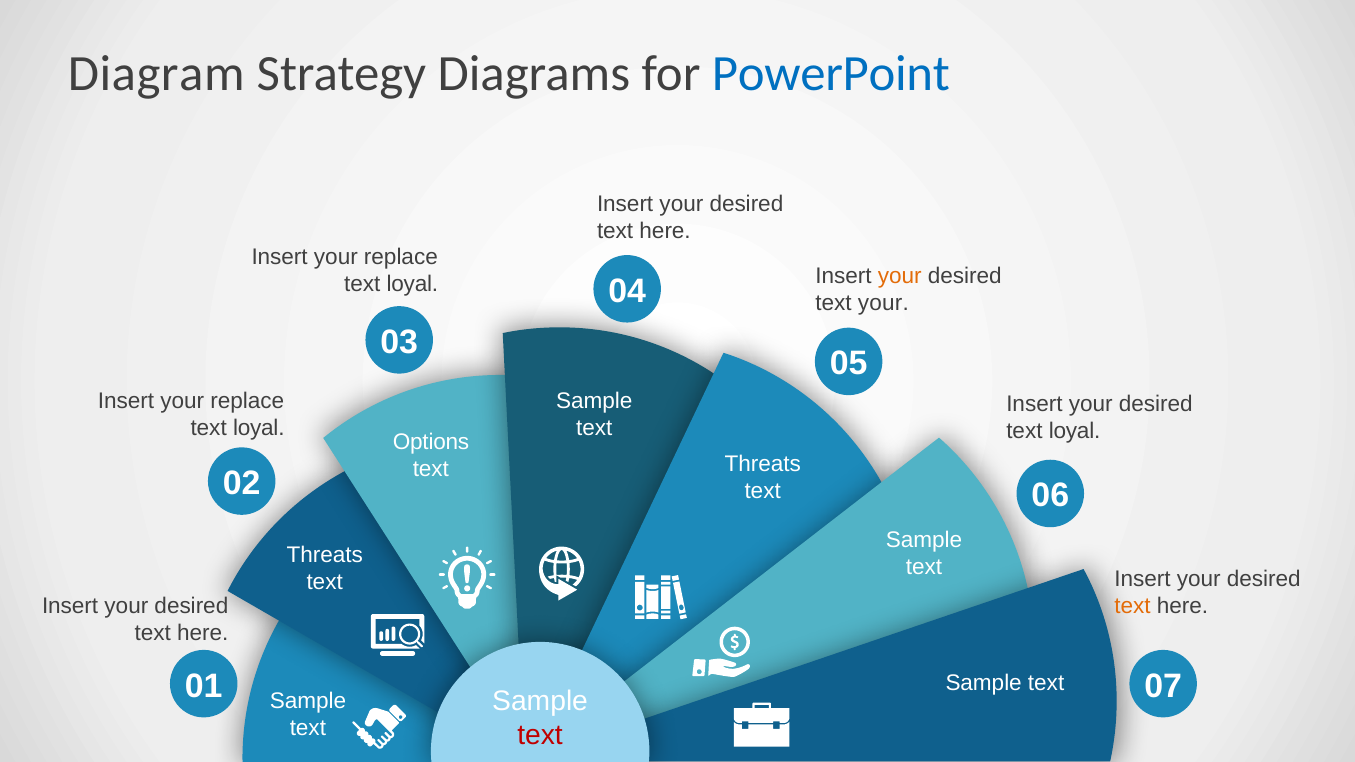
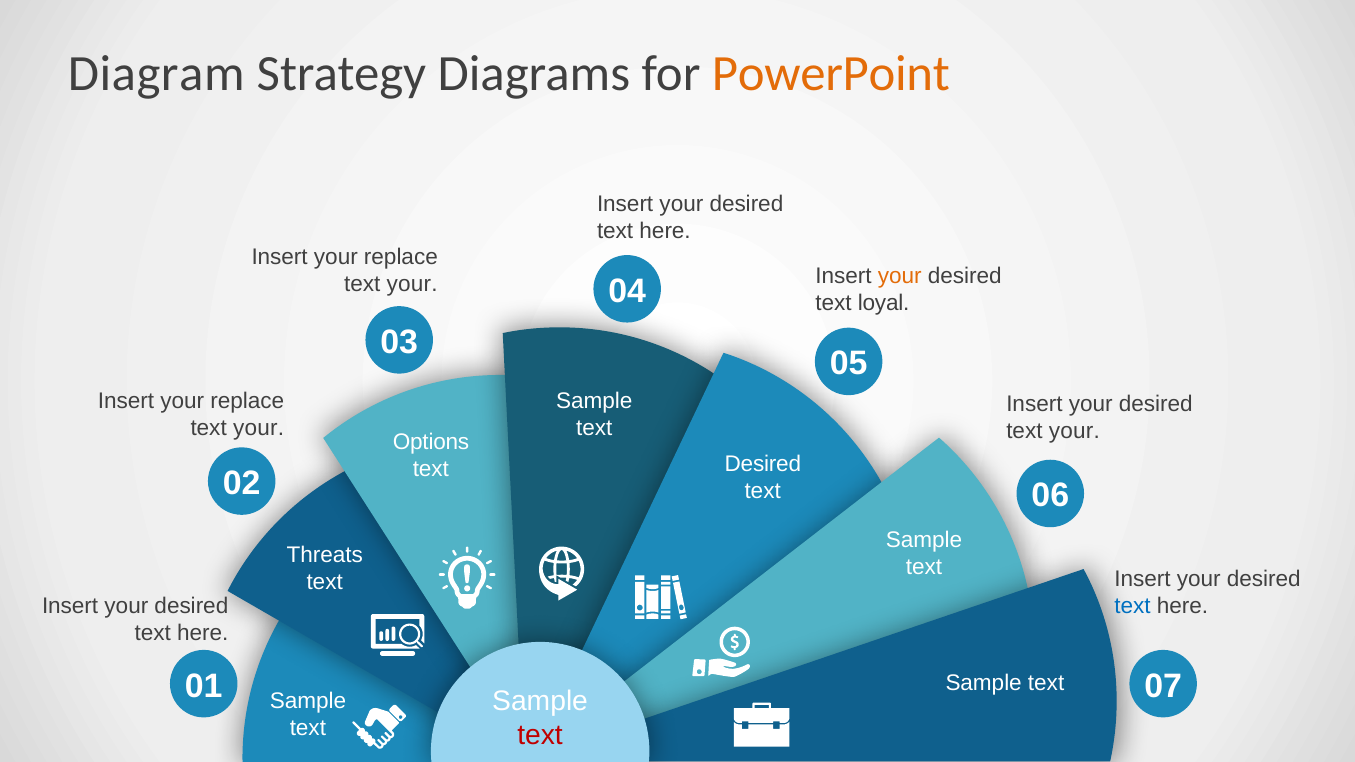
PowerPoint colour: blue -> orange
loyal at (412, 284): loyal -> your
text your: your -> loyal
loyal at (259, 428): loyal -> your
loyal at (1075, 431): loyal -> your
Threats at (763, 464): Threats -> Desired
text at (1133, 606) colour: orange -> blue
